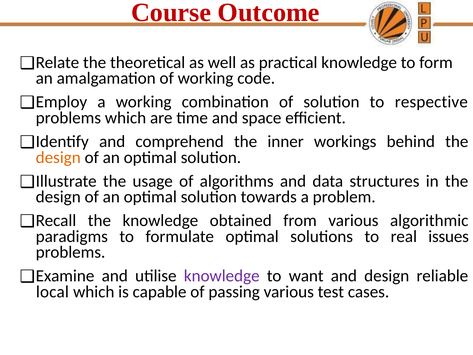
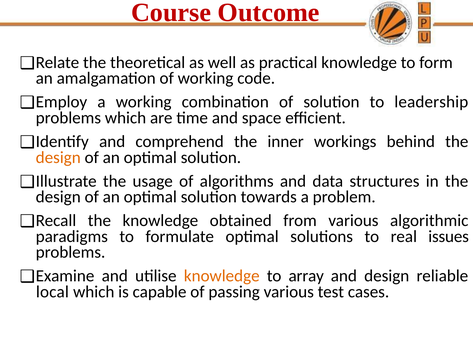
respective: respective -> leadership
knowledge at (222, 276) colour: purple -> orange
want: want -> array
